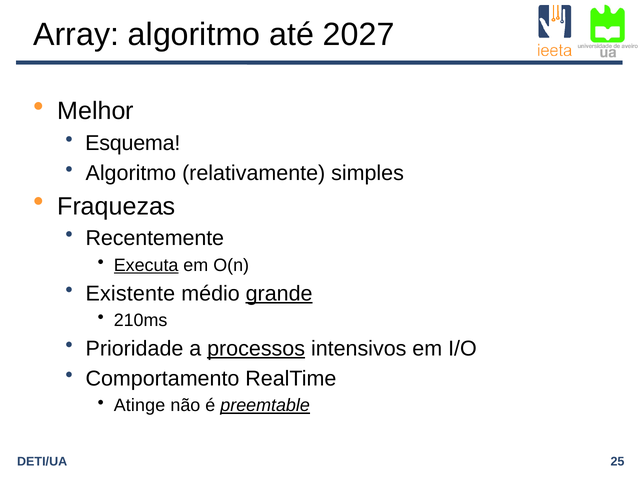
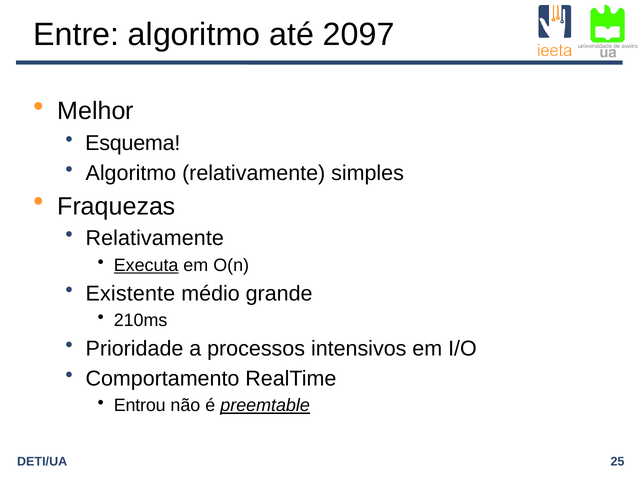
Array: Array -> Entre
2027: 2027 -> 2097
Recentemente at (155, 238): Recentemente -> Relativamente
grande underline: present -> none
processos underline: present -> none
Atinge: Atinge -> Entrou
